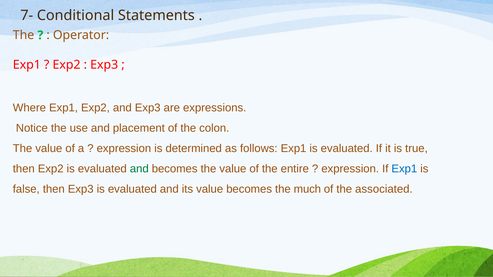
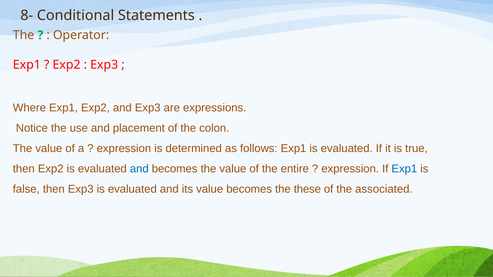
7-: 7- -> 8-
and at (139, 169) colour: green -> blue
much: much -> these
